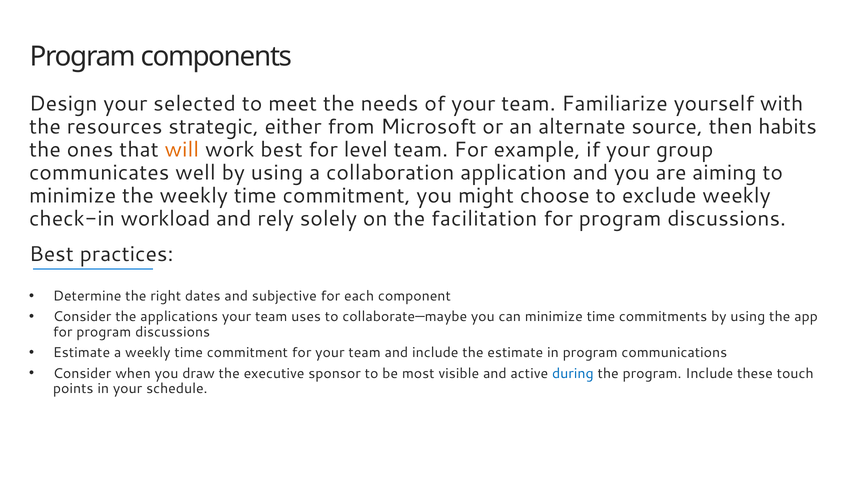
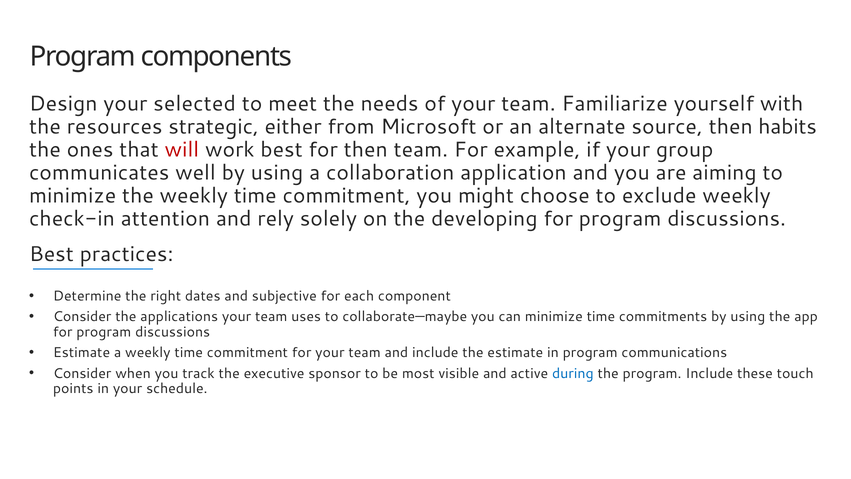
will colour: orange -> red
for level: level -> then
workload: workload -> attention
facilitation: facilitation -> developing
draw: draw -> track
